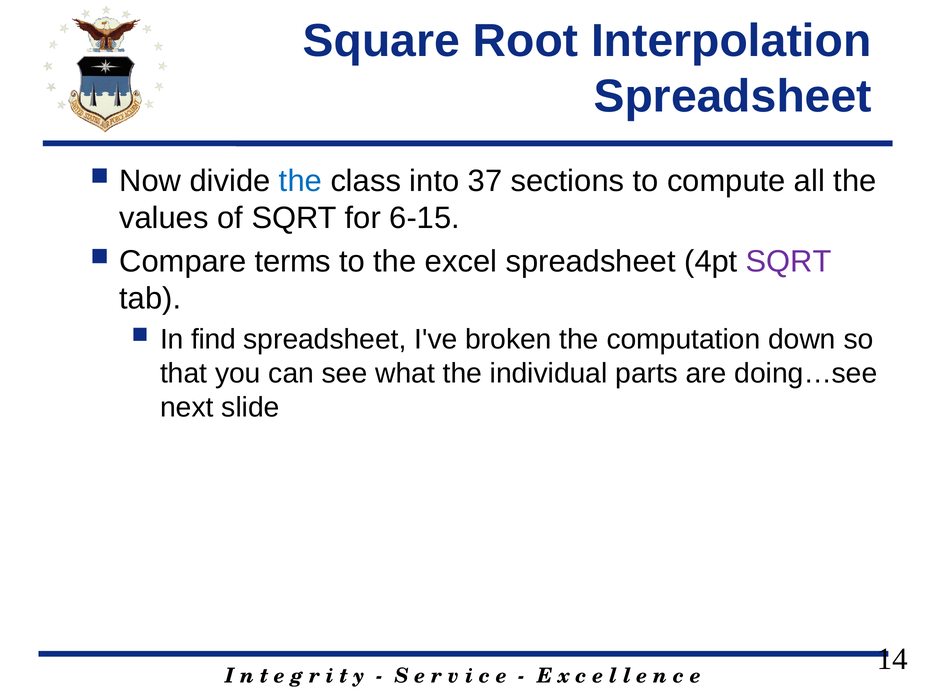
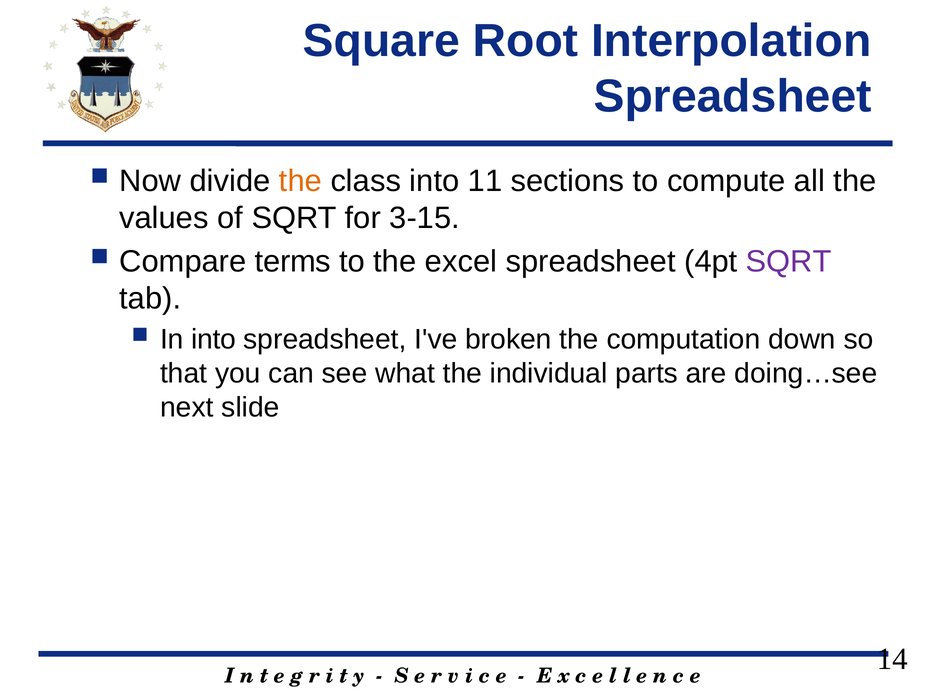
the at (300, 181) colour: blue -> orange
37: 37 -> 11
6-15: 6-15 -> 3-15
In find: find -> into
